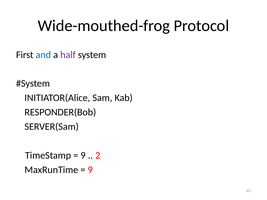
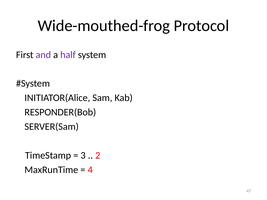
and colour: blue -> purple
9 at (83, 156): 9 -> 3
9 at (90, 170): 9 -> 4
